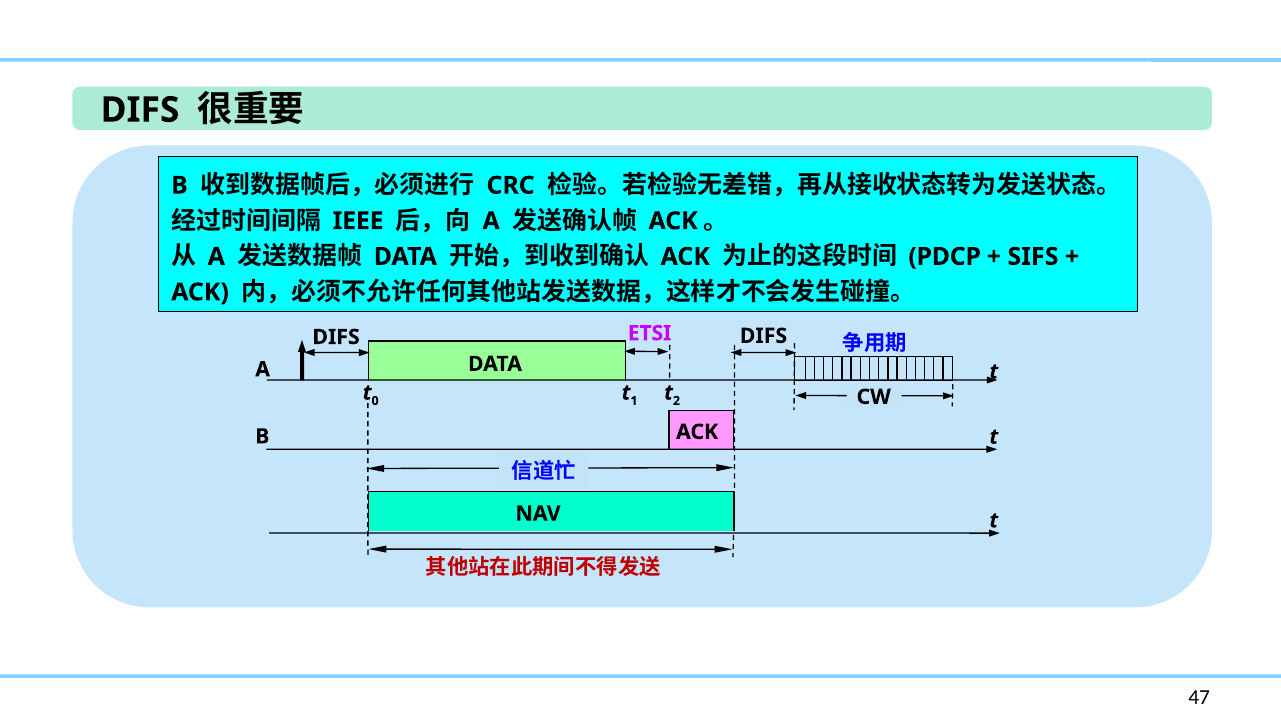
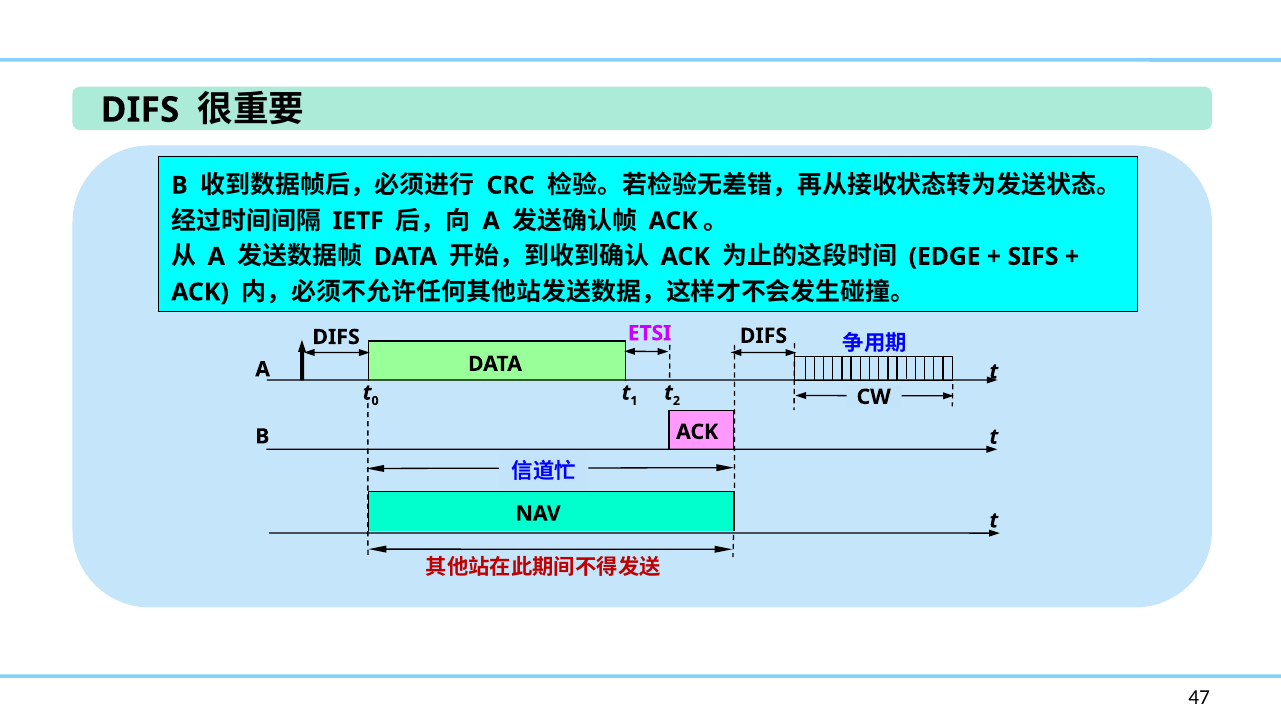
IEEE: IEEE -> IETF
PDCP: PDCP -> EDGE
